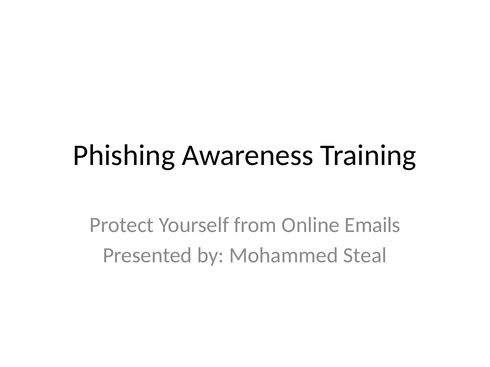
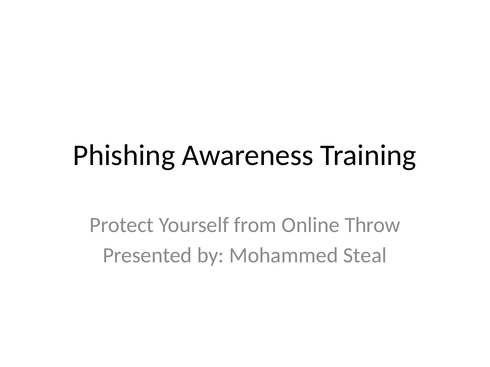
Emails: Emails -> Throw
